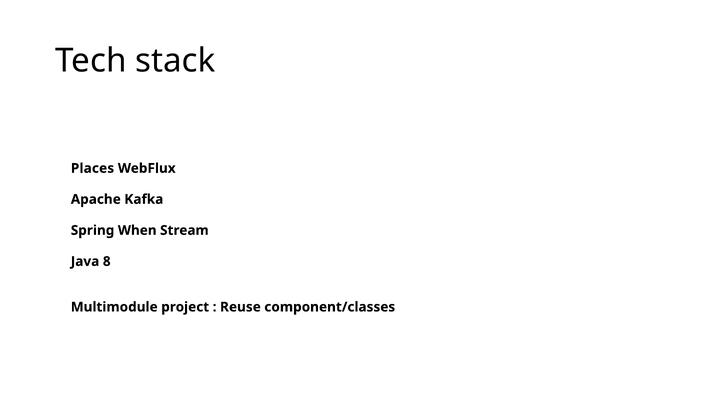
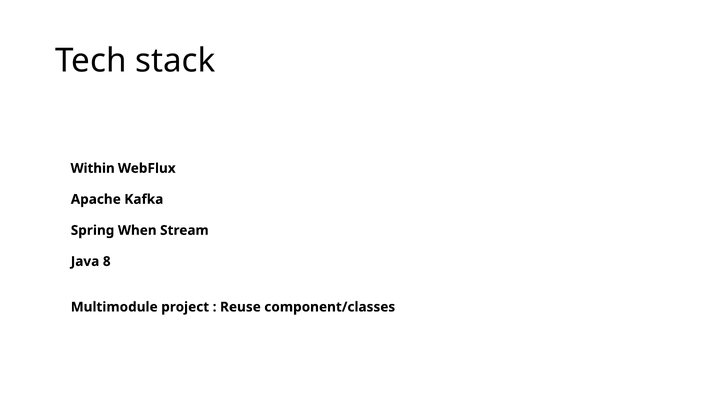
Places: Places -> Within
